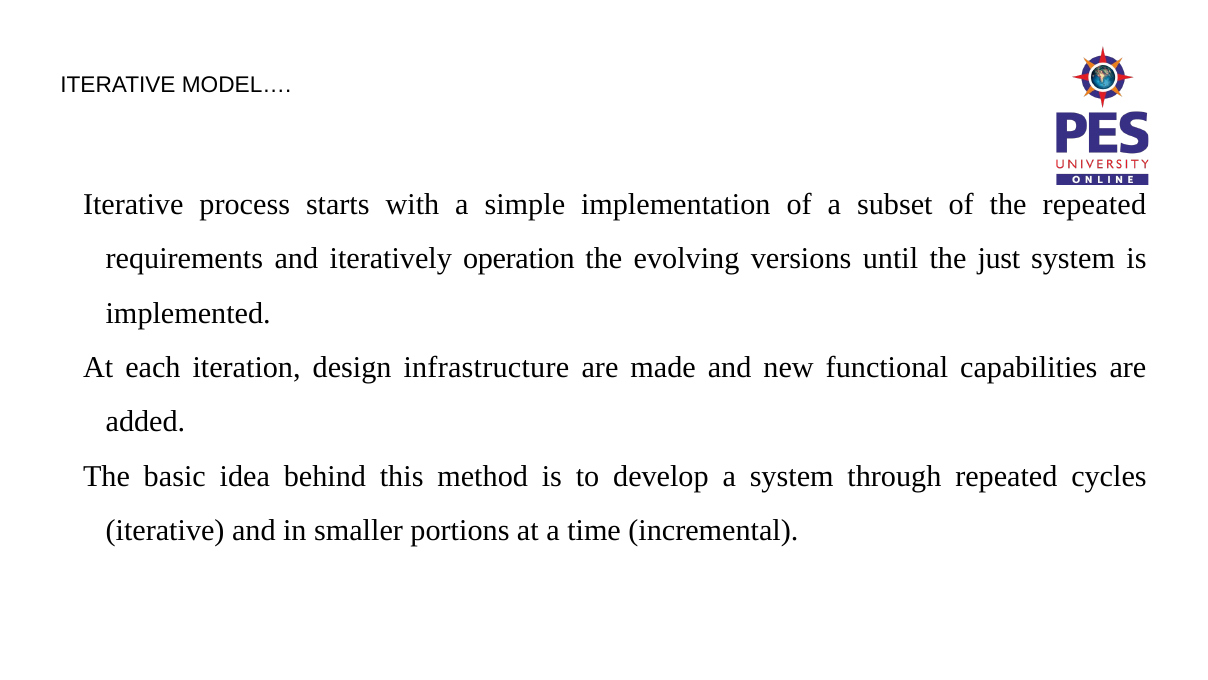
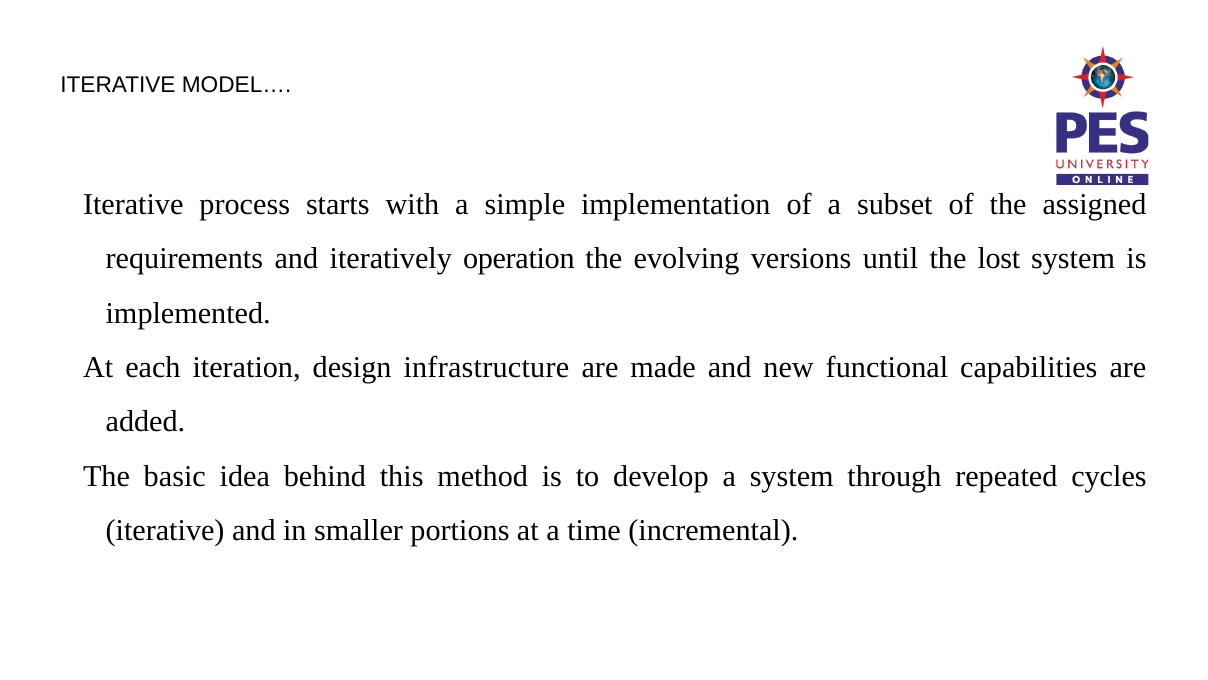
the repeated: repeated -> assigned
just: just -> lost
